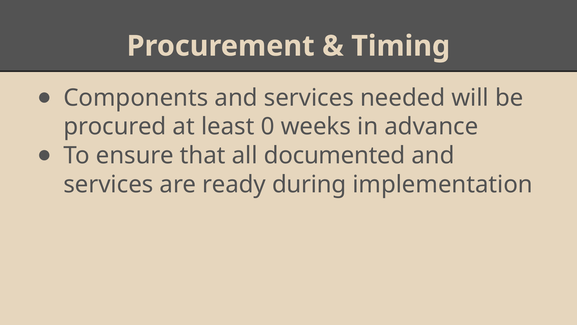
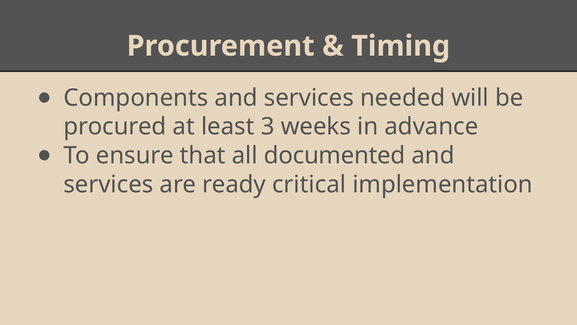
0: 0 -> 3
during: during -> critical
